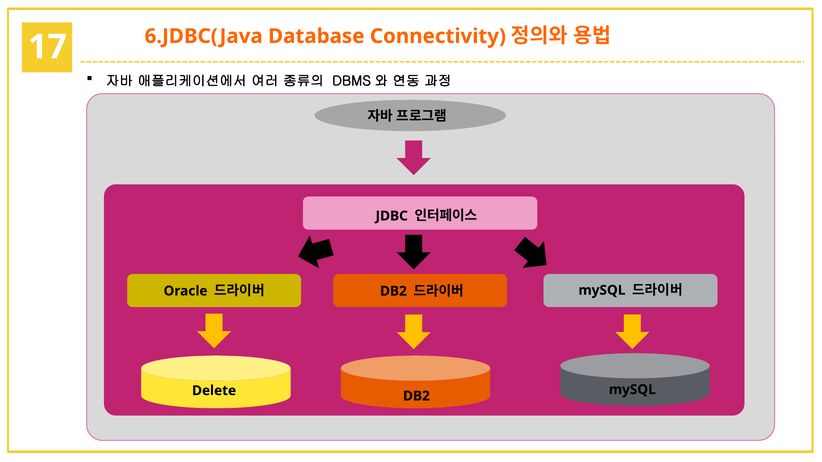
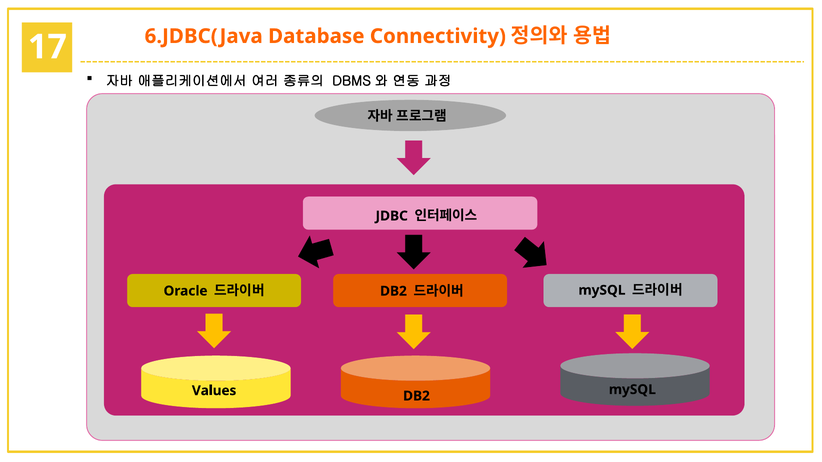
Delete: Delete -> Values
